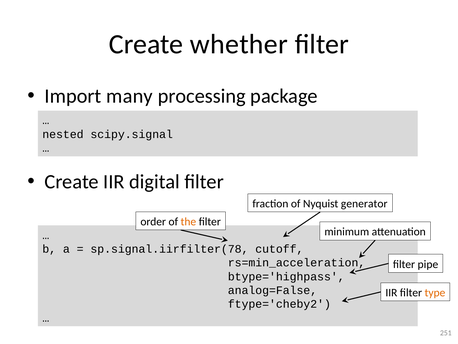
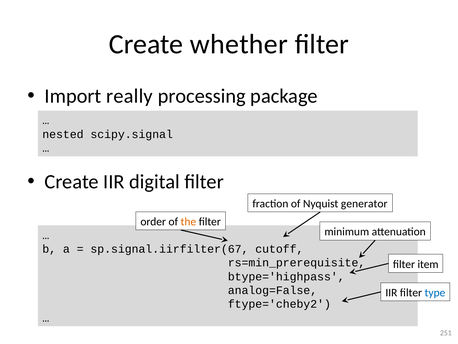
many: many -> really
sp.signal.iirfilter(78: sp.signal.iirfilter(78 -> sp.signal.iirfilter(67
rs=min_acceleration: rs=min_acceleration -> rs=min_prerequisite
pipe: pipe -> item
type colour: orange -> blue
